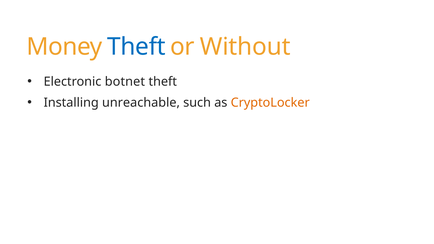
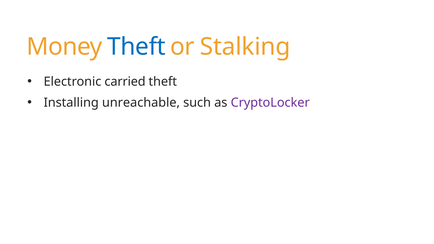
Without: Without -> Stalking
botnet: botnet -> carried
CryptoLocker colour: orange -> purple
